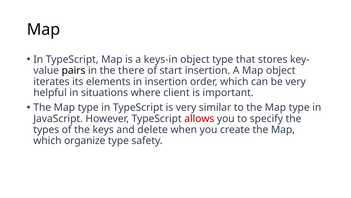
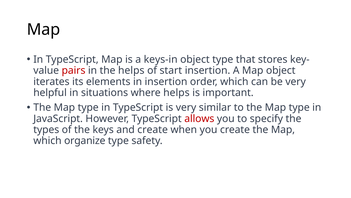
pairs colour: black -> red
the there: there -> helps
where client: client -> helps
and delete: delete -> create
